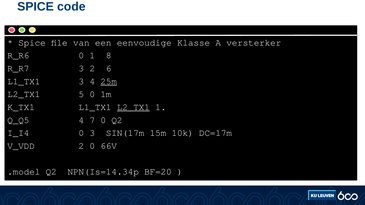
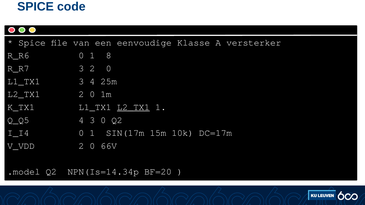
3 2 6: 6 -> 0
25m underline: present -> none
L2_TX1 5: 5 -> 2
4 7: 7 -> 3
I_I4 0 3: 3 -> 1
